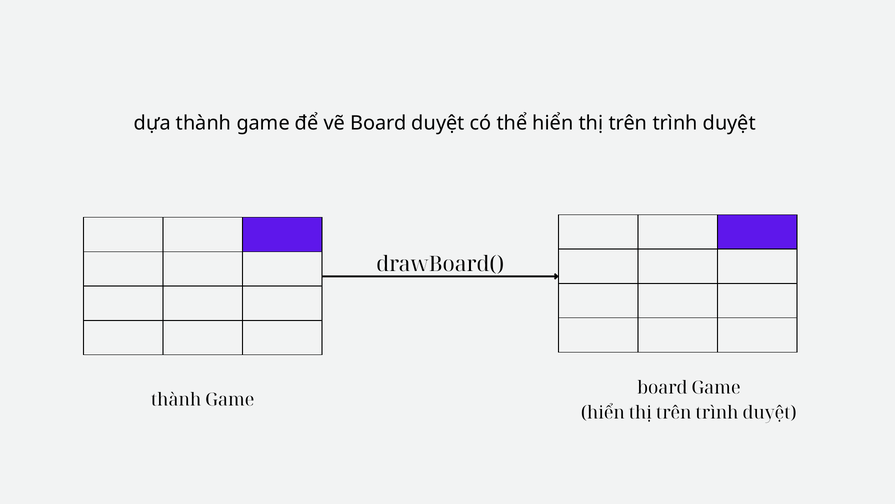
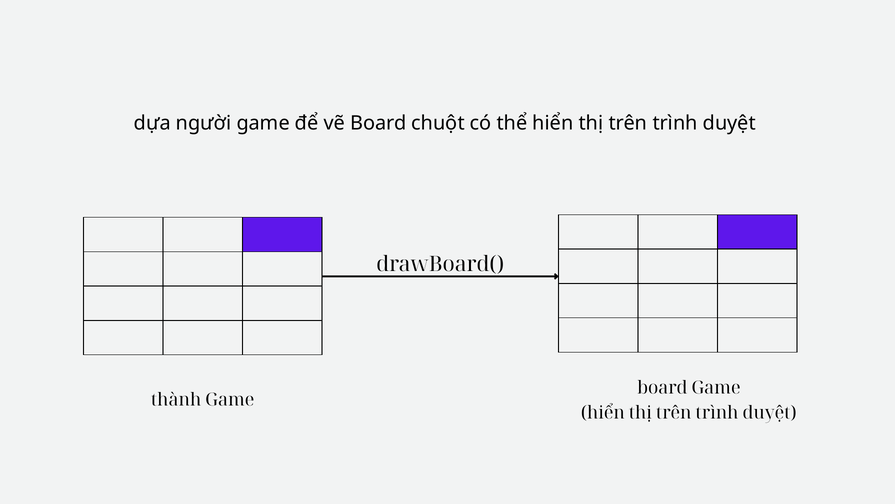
dựa thành: thành -> người
Board duyệt: duyệt -> chuột
